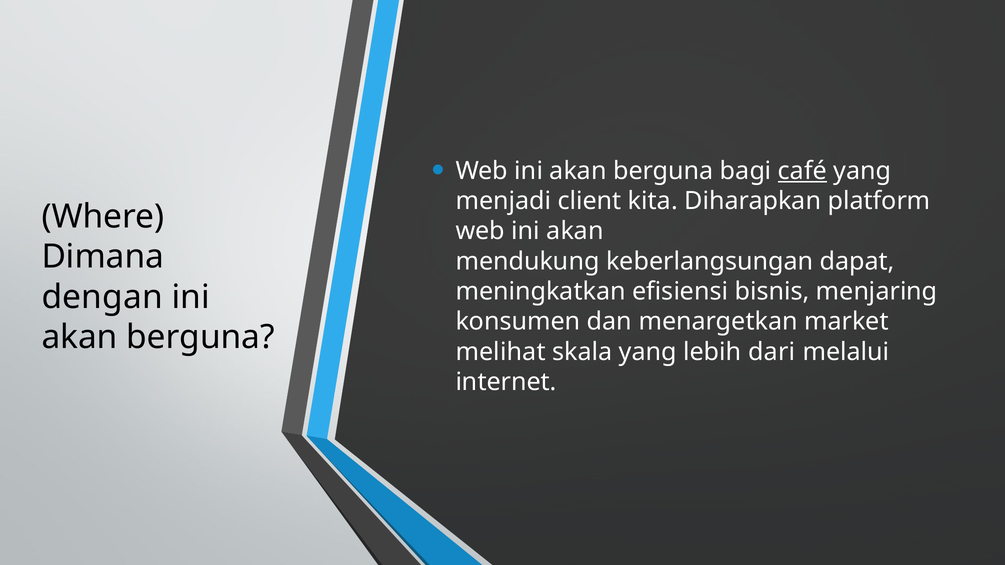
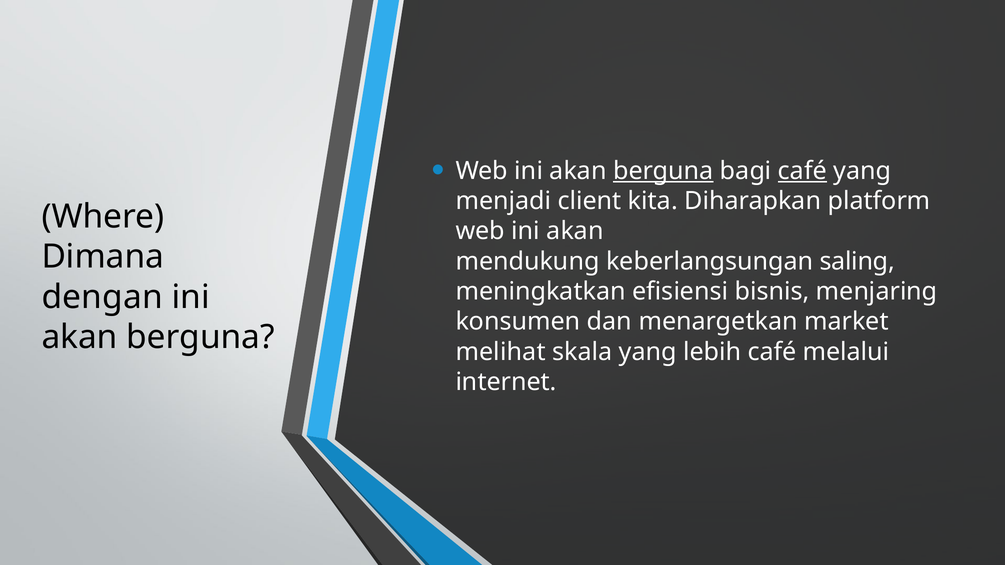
berguna at (663, 171) underline: none -> present
dapat: dapat -> saling
lebih dari: dari -> café
